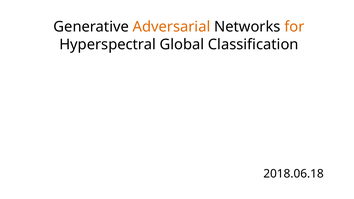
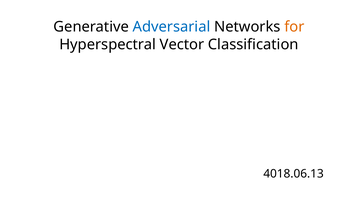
Adversarial colour: orange -> blue
Global: Global -> Vector
2018.06.18: 2018.06.18 -> 4018.06.13
